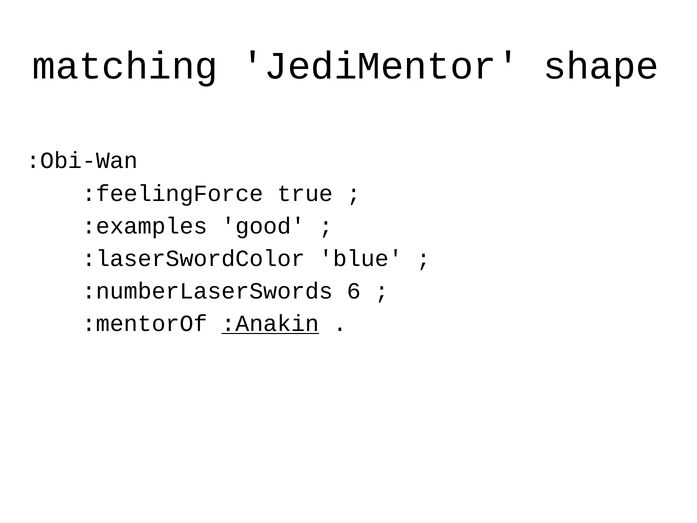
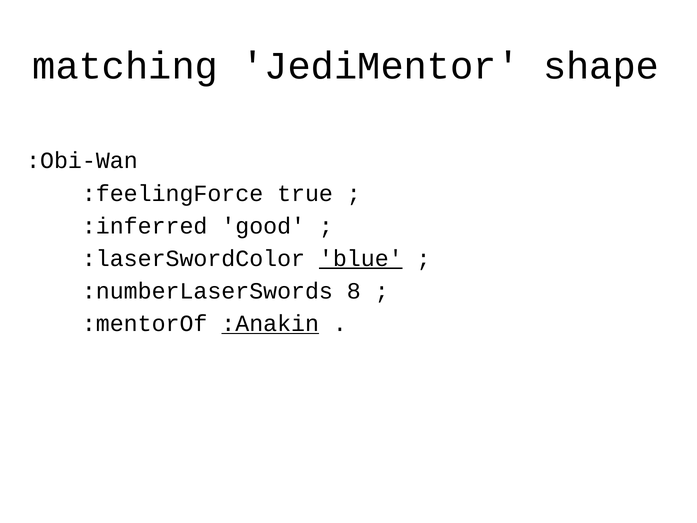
:examples: :examples -> :inferred
blue underline: none -> present
6: 6 -> 8
